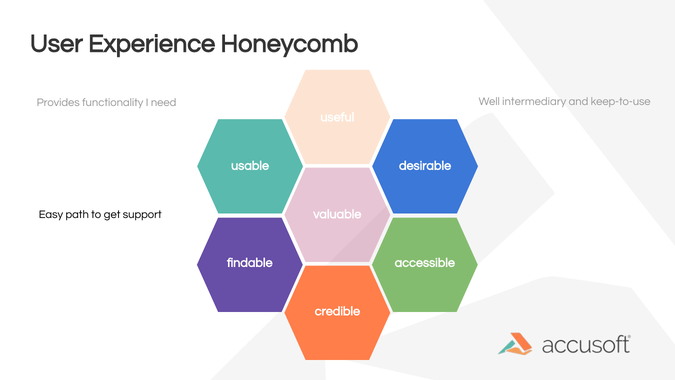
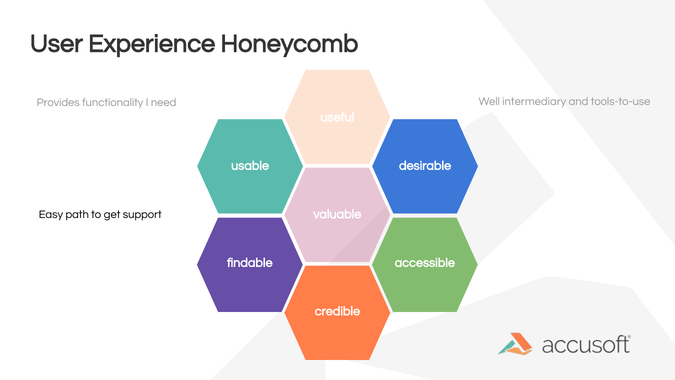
keep-to-use: keep-to-use -> tools-to-use
